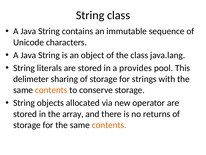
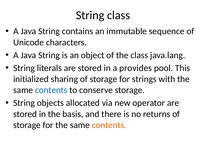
delimeter: delimeter -> initialized
contents at (51, 90) colour: orange -> blue
array: array -> basis
